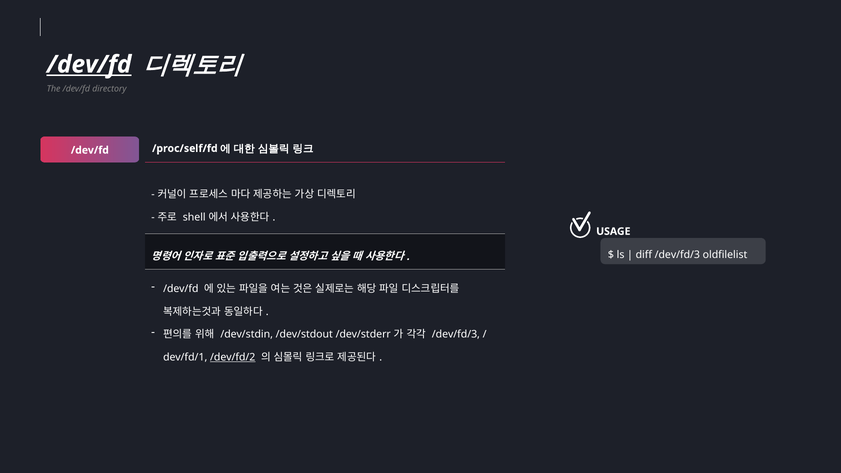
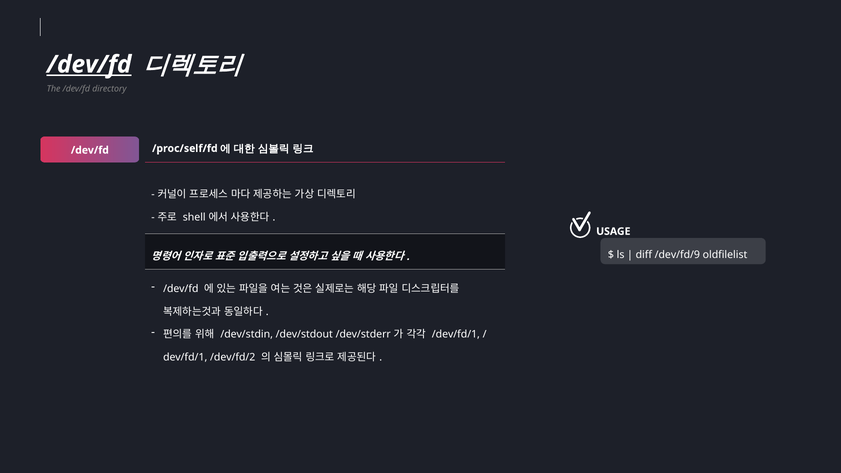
diff /dev/fd/3: /dev/fd/3 -> /dev/fd/9
/dev/fd/3 at (456, 335): /dev/fd/3 -> /dev/fd/1
/dev/fd/2 underline: present -> none
